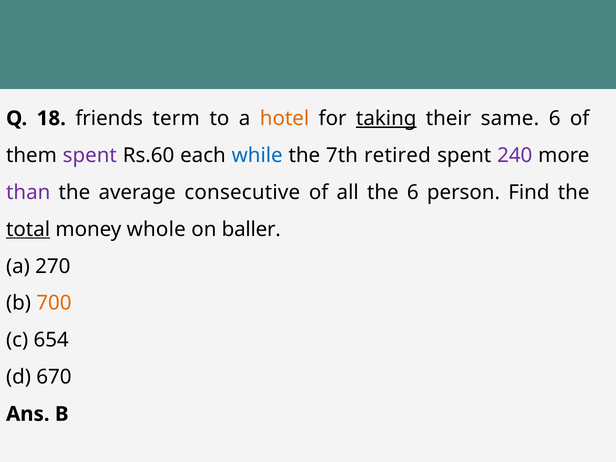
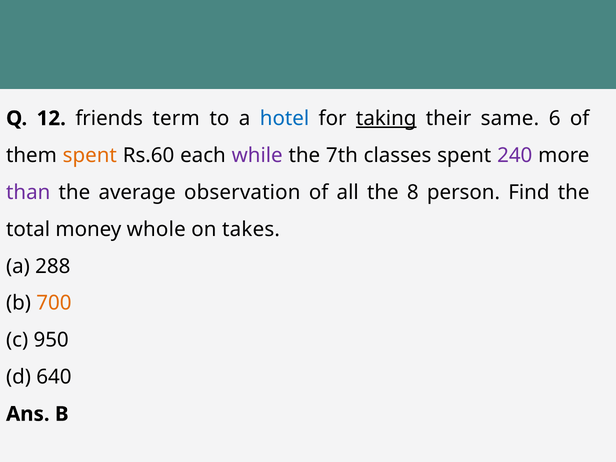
18: 18 -> 12
hotel colour: orange -> blue
spent at (90, 155) colour: purple -> orange
while colour: blue -> purple
retired: retired -> classes
consecutive: consecutive -> observation
the 6: 6 -> 8
total underline: present -> none
baller: baller -> takes
270: 270 -> 288
654: 654 -> 950
670: 670 -> 640
